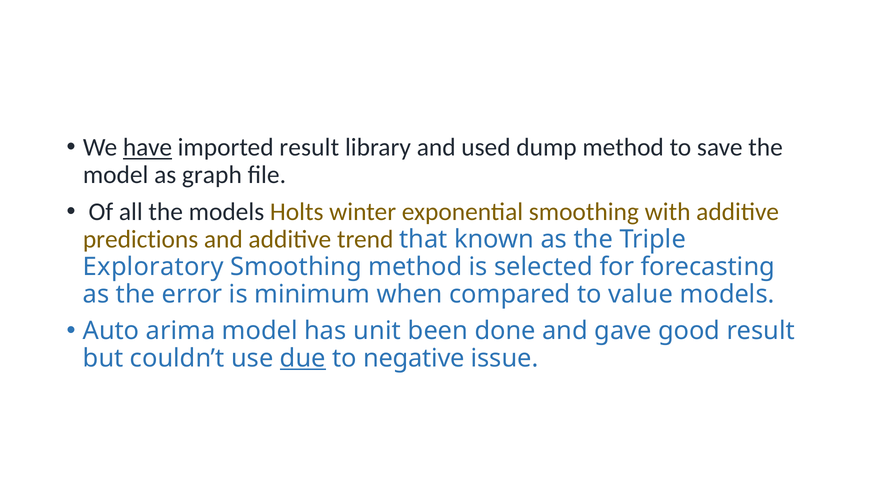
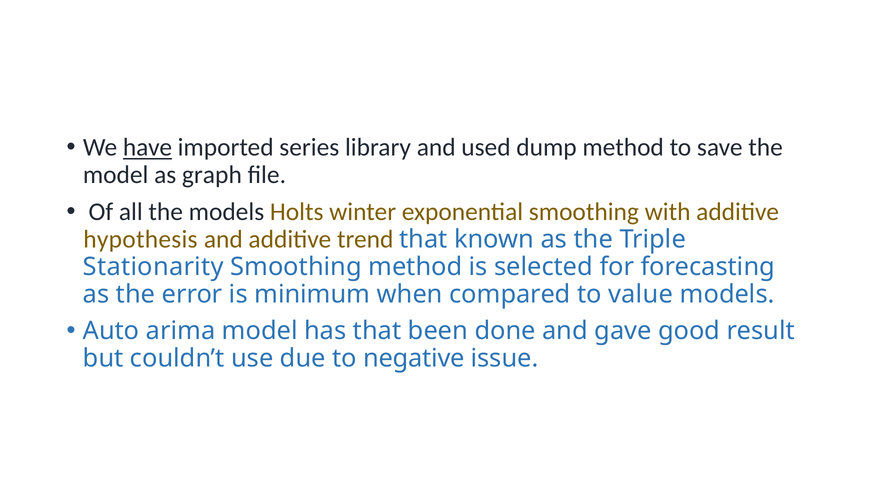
imported result: result -> series
predictions: predictions -> hypothesis
Exploratory: Exploratory -> Stationarity
has unit: unit -> that
due underline: present -> none
